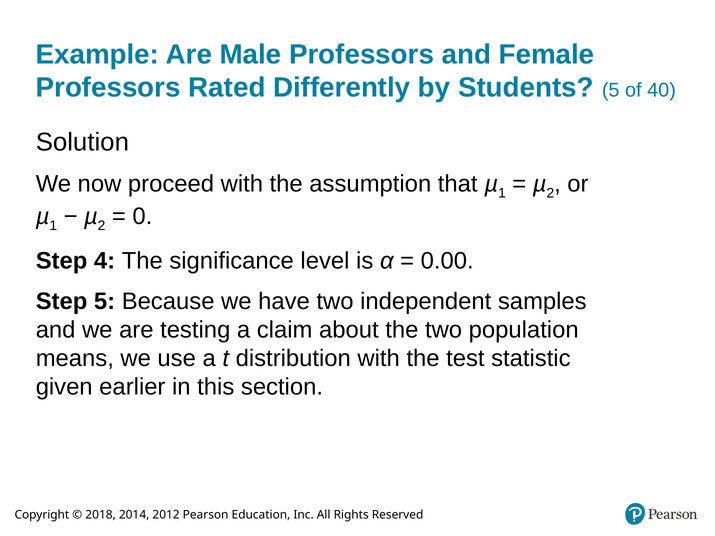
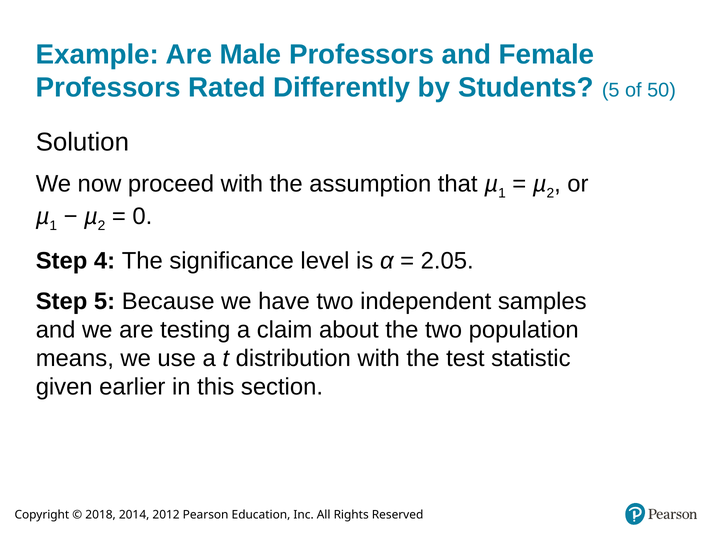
40: 40 -> 50
0.00: 0.00 -> 2.05
